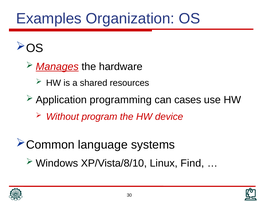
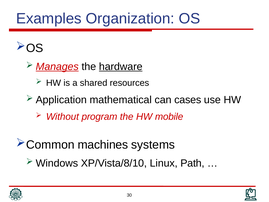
hardware underline: none -> present
programming: programming -> mathematical
device: device -> mobile
language: language -> machines
Find: Find -> Path
